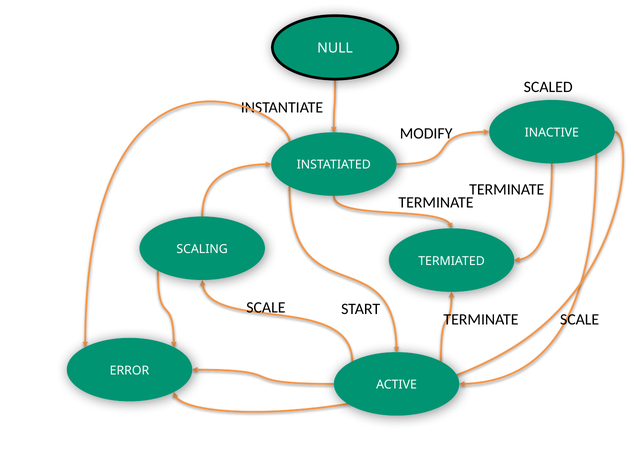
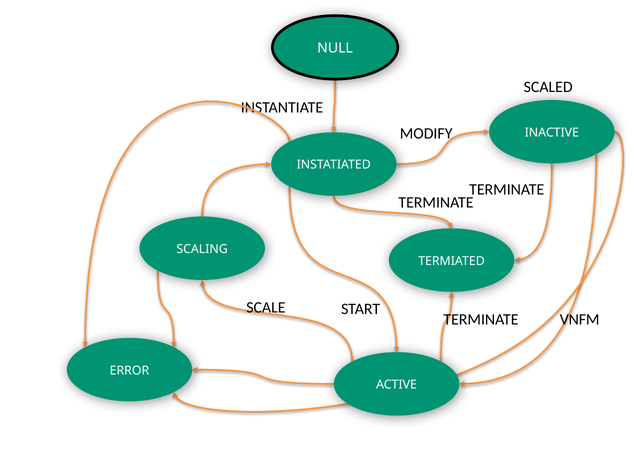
SCALE at (580, 319): SCALE -> VNFM
